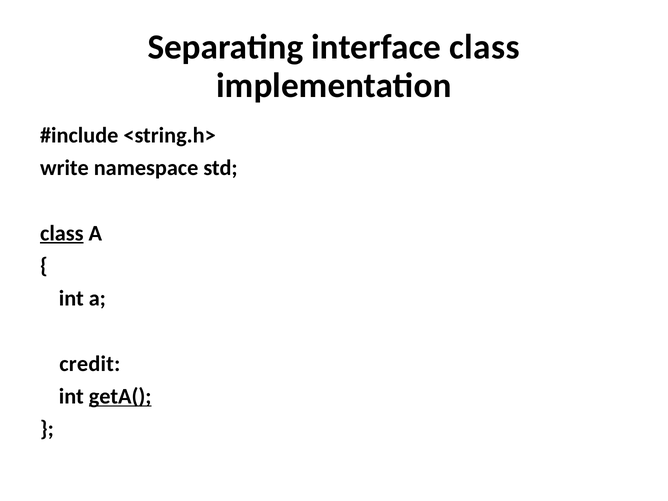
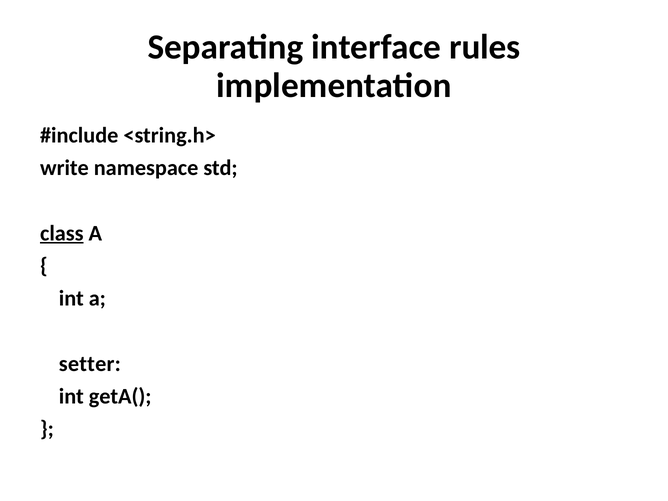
interface class: class -> rules
credit: credit -> setter
getA( underline: present -> none
